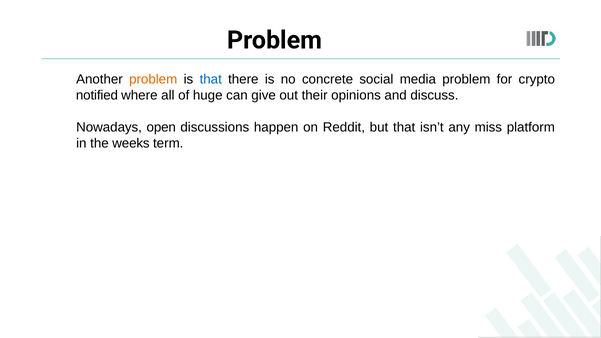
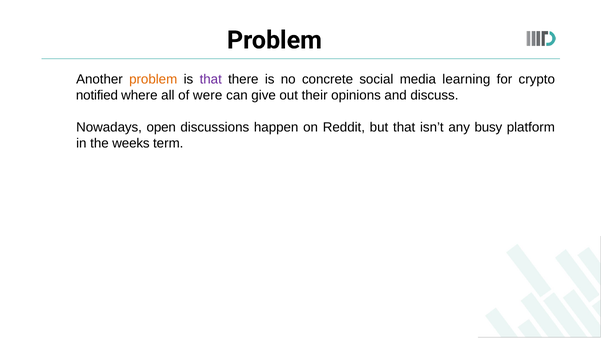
that at (211, 79) colour: blue -> purple
media problem: problem -> learning
huge: huge -> were
miss: miss -> busy
